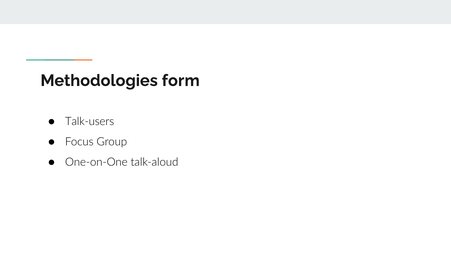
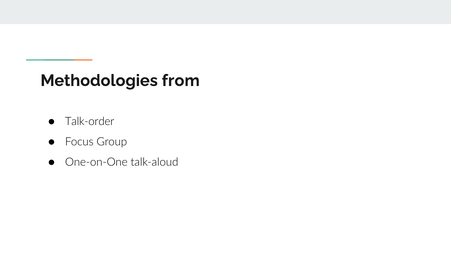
form: form -> from
Talk-users: Talk-users -> Talk-order
